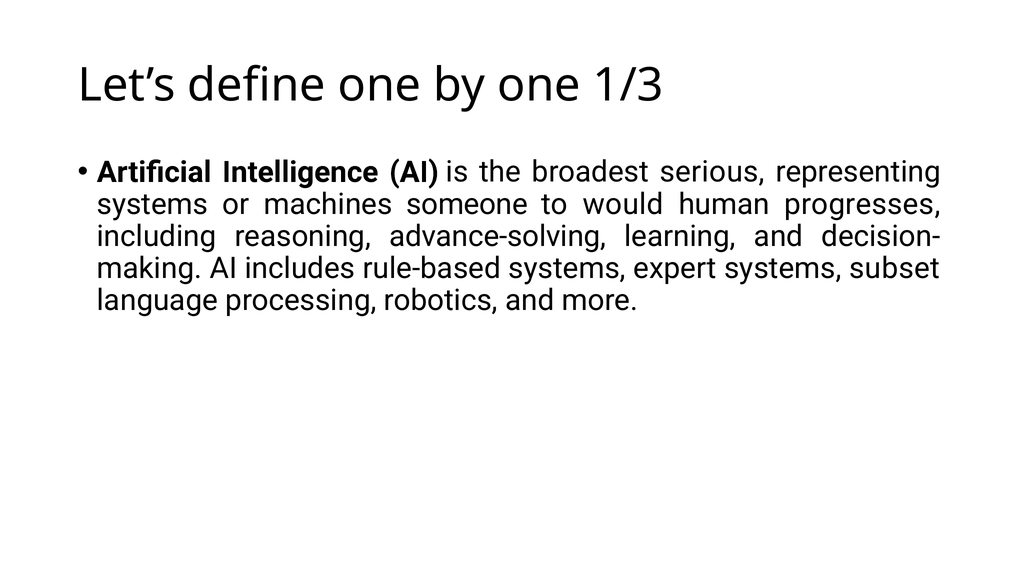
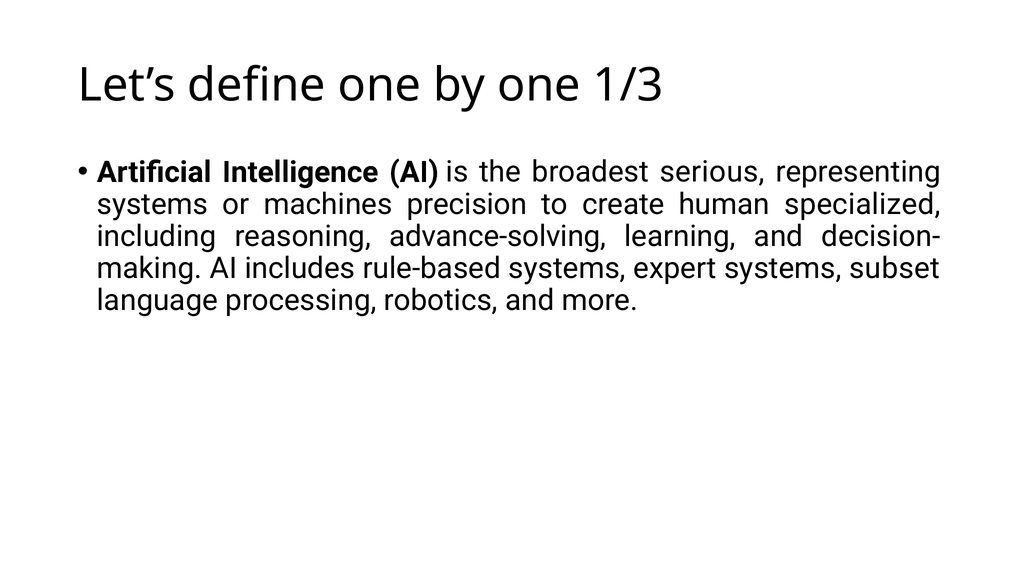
someone: someone -> precision
would: would -> create
progresses: progresses -> specialized
